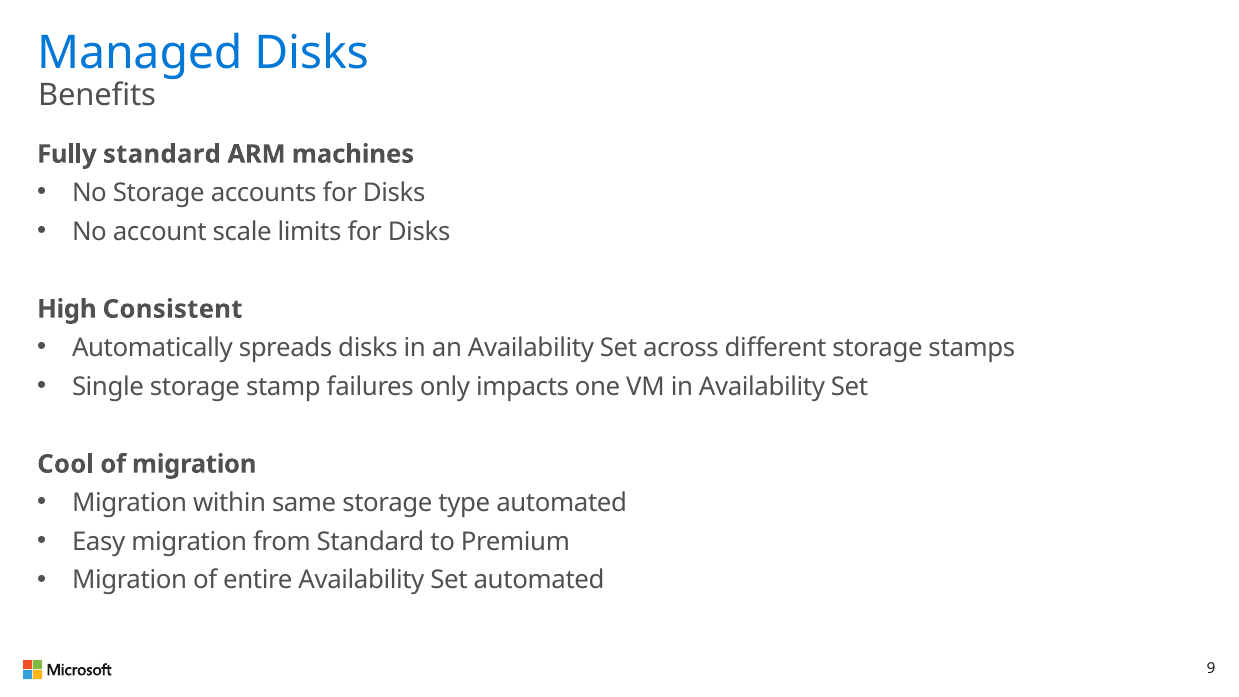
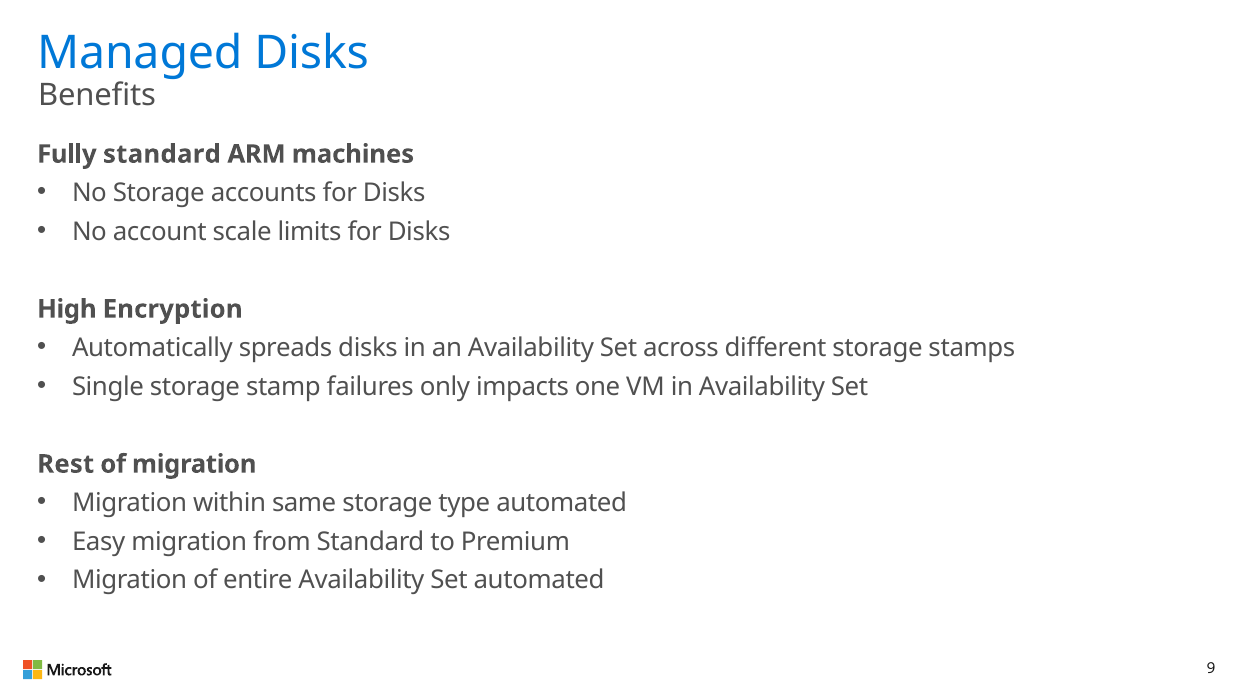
Consistent: Consistent -> Encryption
Cool: Cool -> Rest
